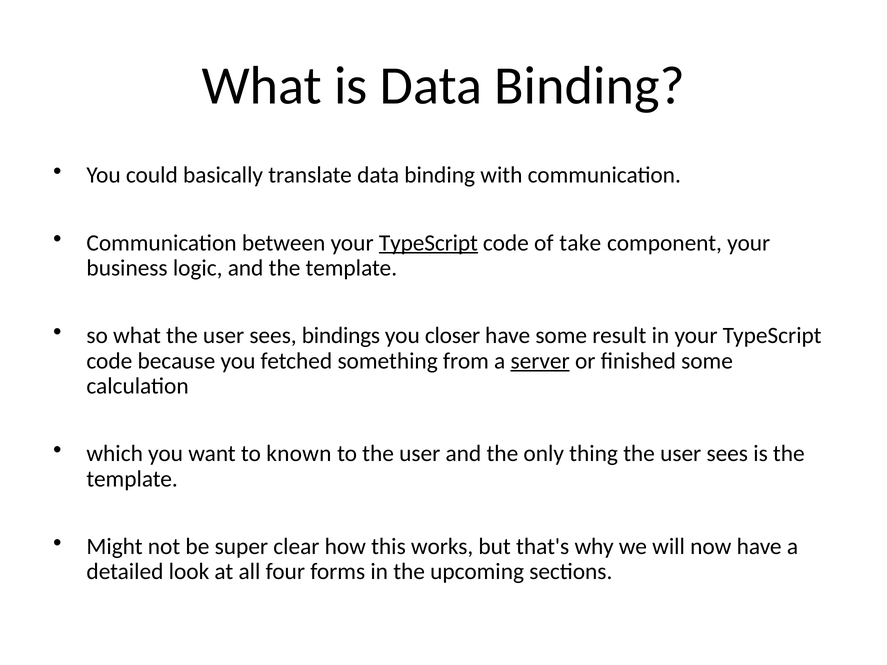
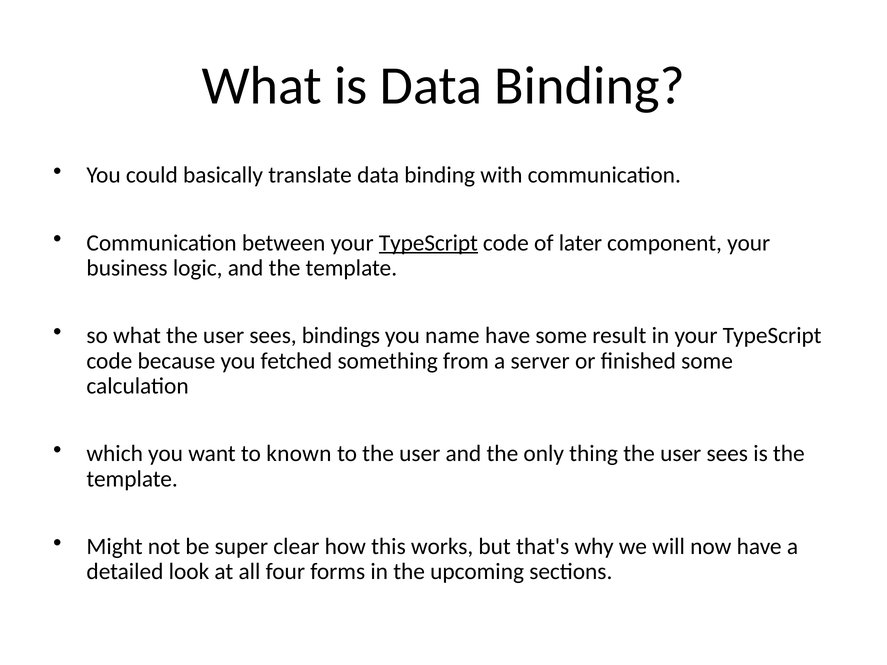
take: take -> later
closer: closer -> name
server underline: present -> none
